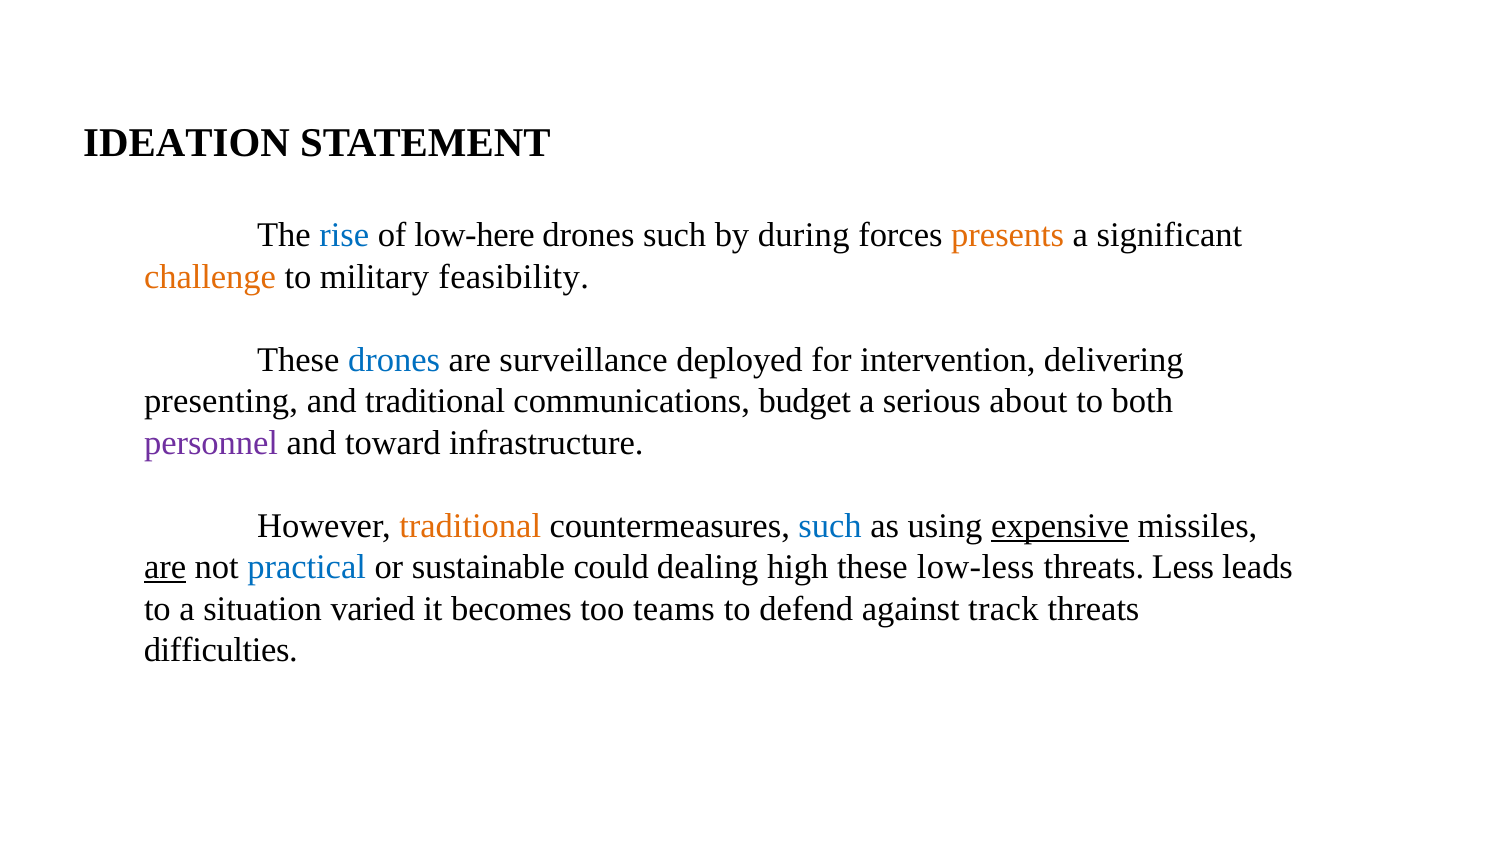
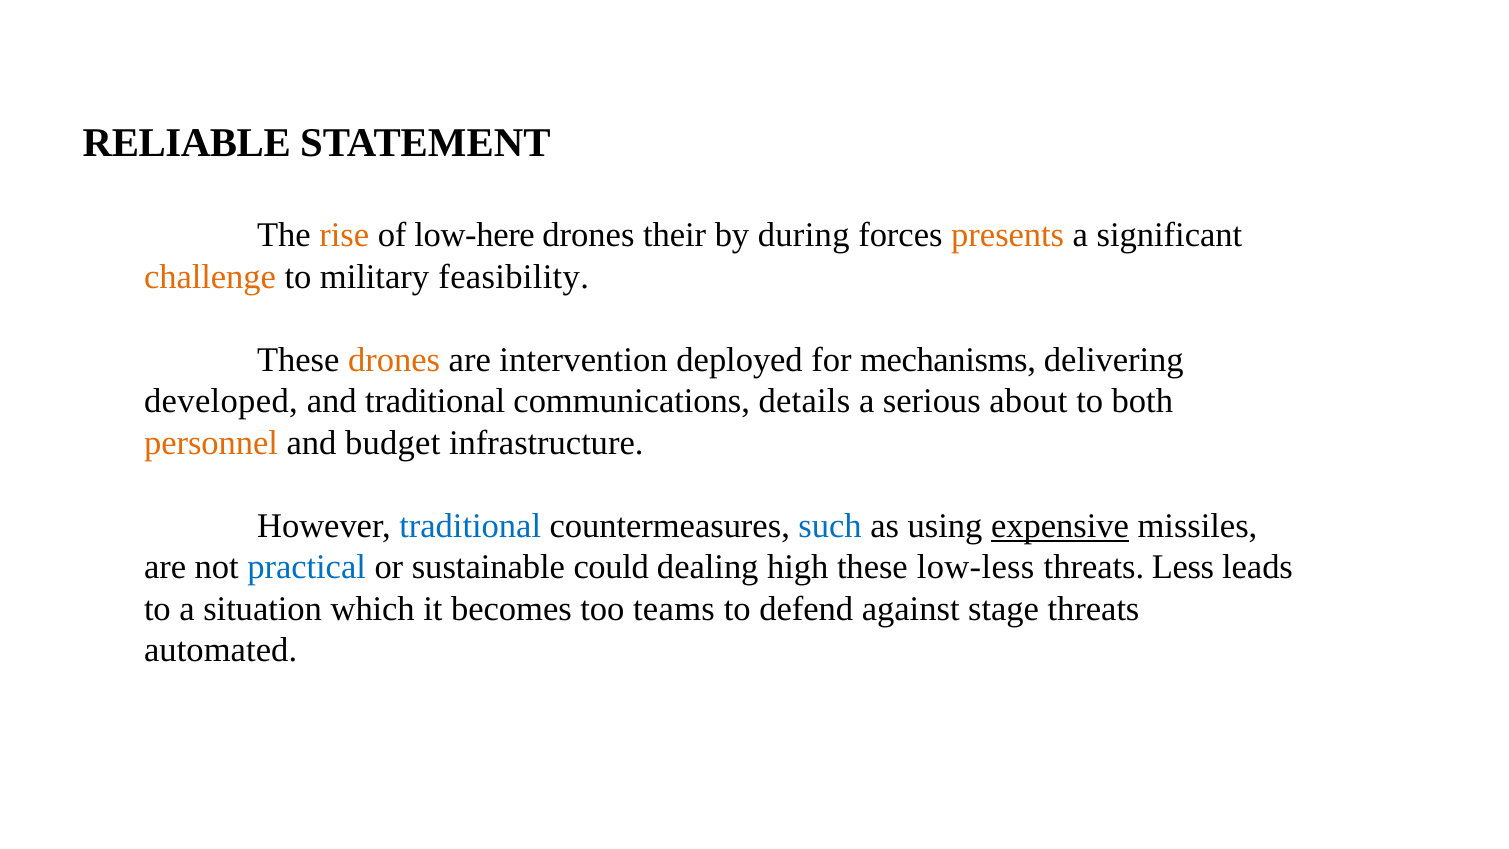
IDEATION: IDEATION -> RELIABLE
rise colour: blue -> orange
drones such: such -> their
drones at (394, 360) colour: blue -> orange
surveillance: surveillance -> intervention
intervention: intervention -> mechanisms
presenting: presenting -> developed
budget: budget -> details
personnel colour: purple -> orange
toward: toward -> budget
traditional at (470, 526) colour: orange -> blue
are at (165, 567) underline: present -> none
varied: varied -> which
track: track -> stage
difficulties: difficulties -> automated
